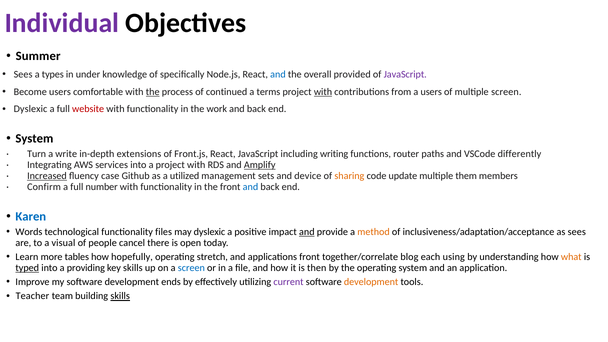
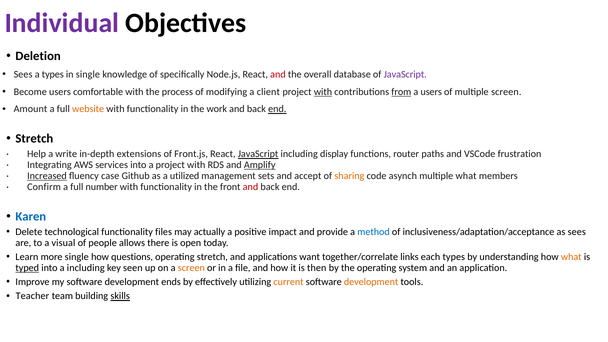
Summer: Summer -> Deletion
in under: under -> single
and at (278, 75) colour: blue -> red
provided: provided -> database
the at (153, 92) underline: present -> none
continued: continued -> modifying
terms: terms -> client
from underline: none -> present
Dyslexic at (31, 109): Dyslexic -> Amount
website colour: red -> orange
end at (277, 109) underline: none -> present
System at (34, 139): System -> Stretch
Turn: Turn -> Help
JavaScript at (258, 154) underline: none -> present
writing: writing -> display
differently: differently -> frustration
device: device -> accept
update: update -> asynch
multiple them: them -> what
and at (250, 187) colour: blue -> red
Words: Words -> Delete
may dyslexic: dyslexic -> actually
and at (307, 232) underline: present -> none
method colour: orange -> blue
cancel: cancel -> allows
more tables: tables -> single
hopefully: hopefully -> questions
applications front: front -> want
blog: blog -> links
each using: using -> types
a providing: providing -> including
key skills: skills -> seen
screen at (191, 268) colour: blue -> orange
current colour: purple -> orange
